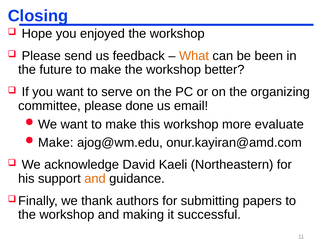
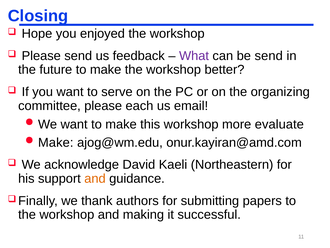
What colour: orange -> purple
be been: been -> send
done: done -> each
